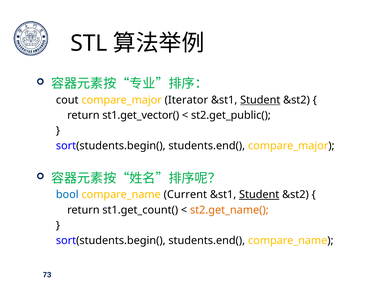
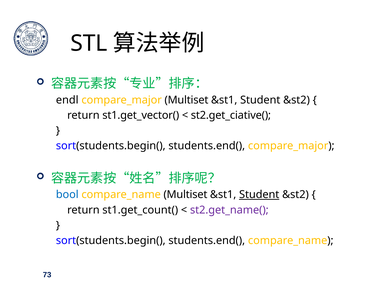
cout: cout -> endl
compare_major Iterator: Iterator -> Multiset
Student at (260, 100) underline: present -> none
st2.get_public(: st2.get_public( -> st2.get_ciative(
compare_name Current: Current -> Multiset
st2.get_name( colour: orange -> purple
